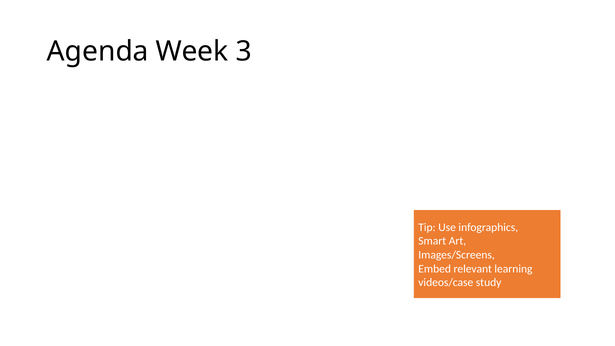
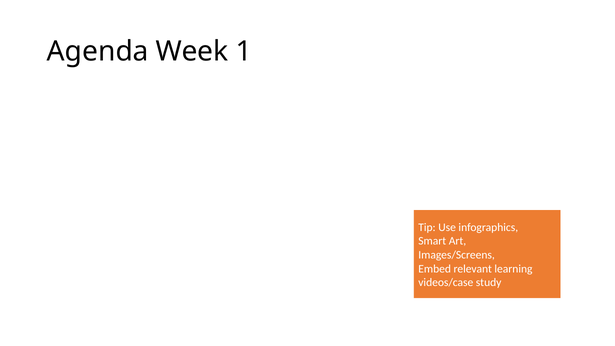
3: 3 -> 1
